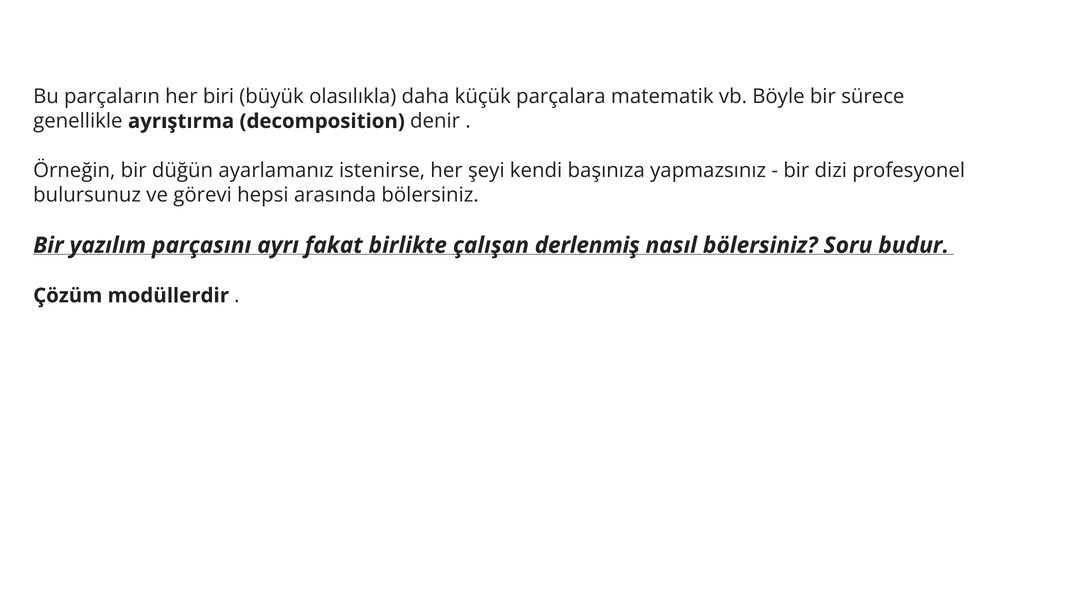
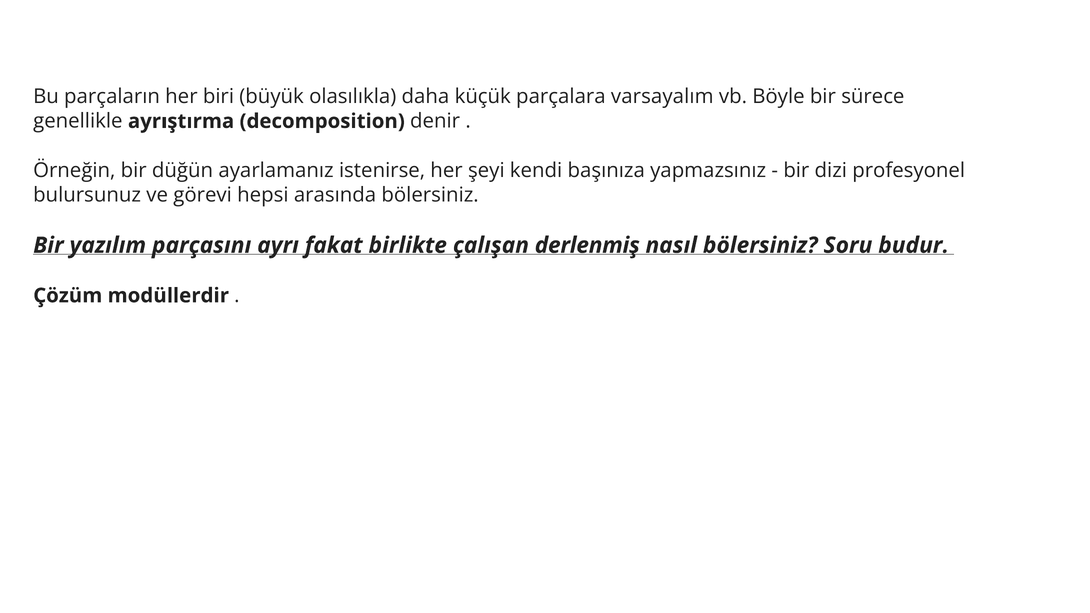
matematik: matematik -> varsayalım
